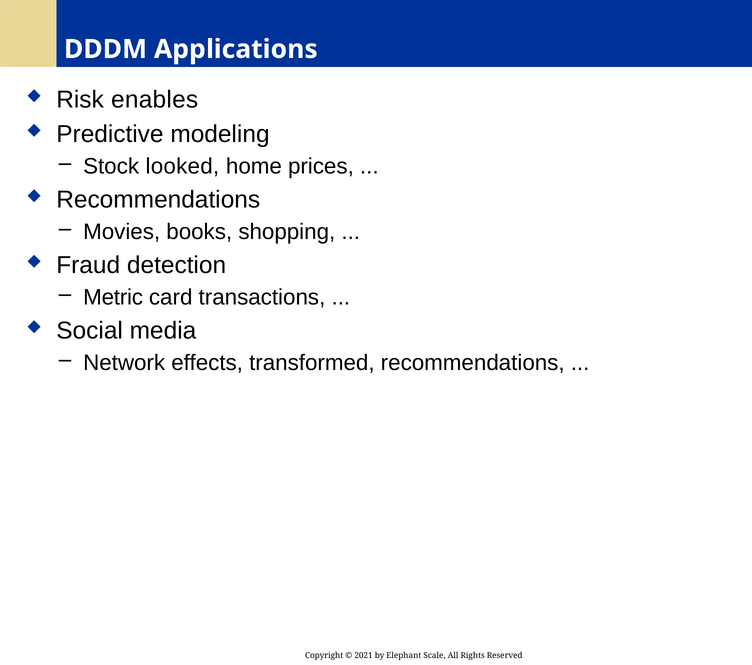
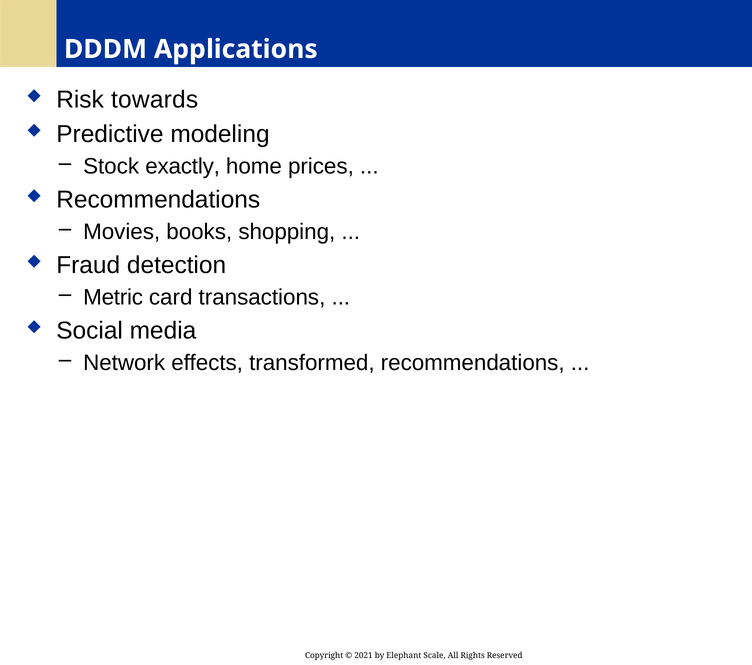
enables: enables -> towards
looked: looked -> exactly
